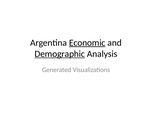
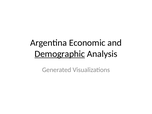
Economic underline: present -> none
